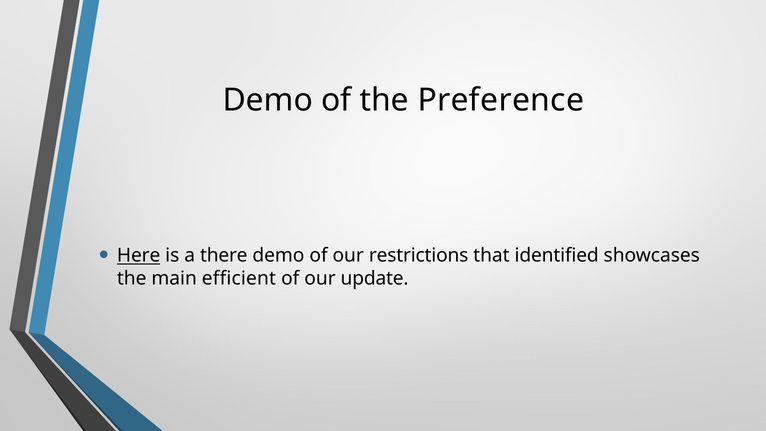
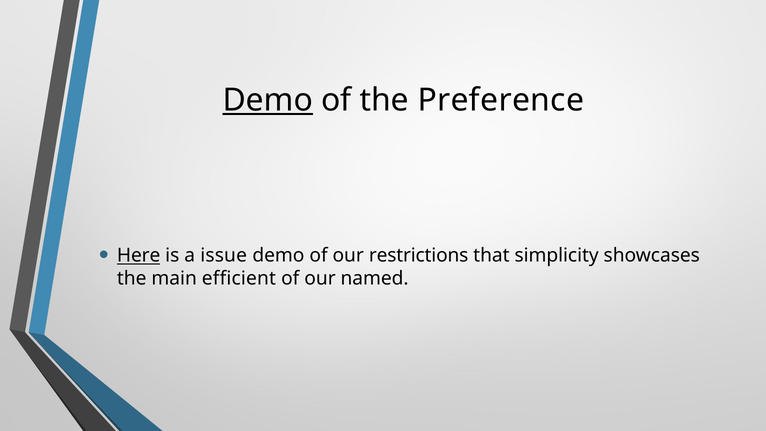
Demo at (268, 100) underline: none -> present
there: there -> issue
identified: identified -> simplicity
update: update -> named
